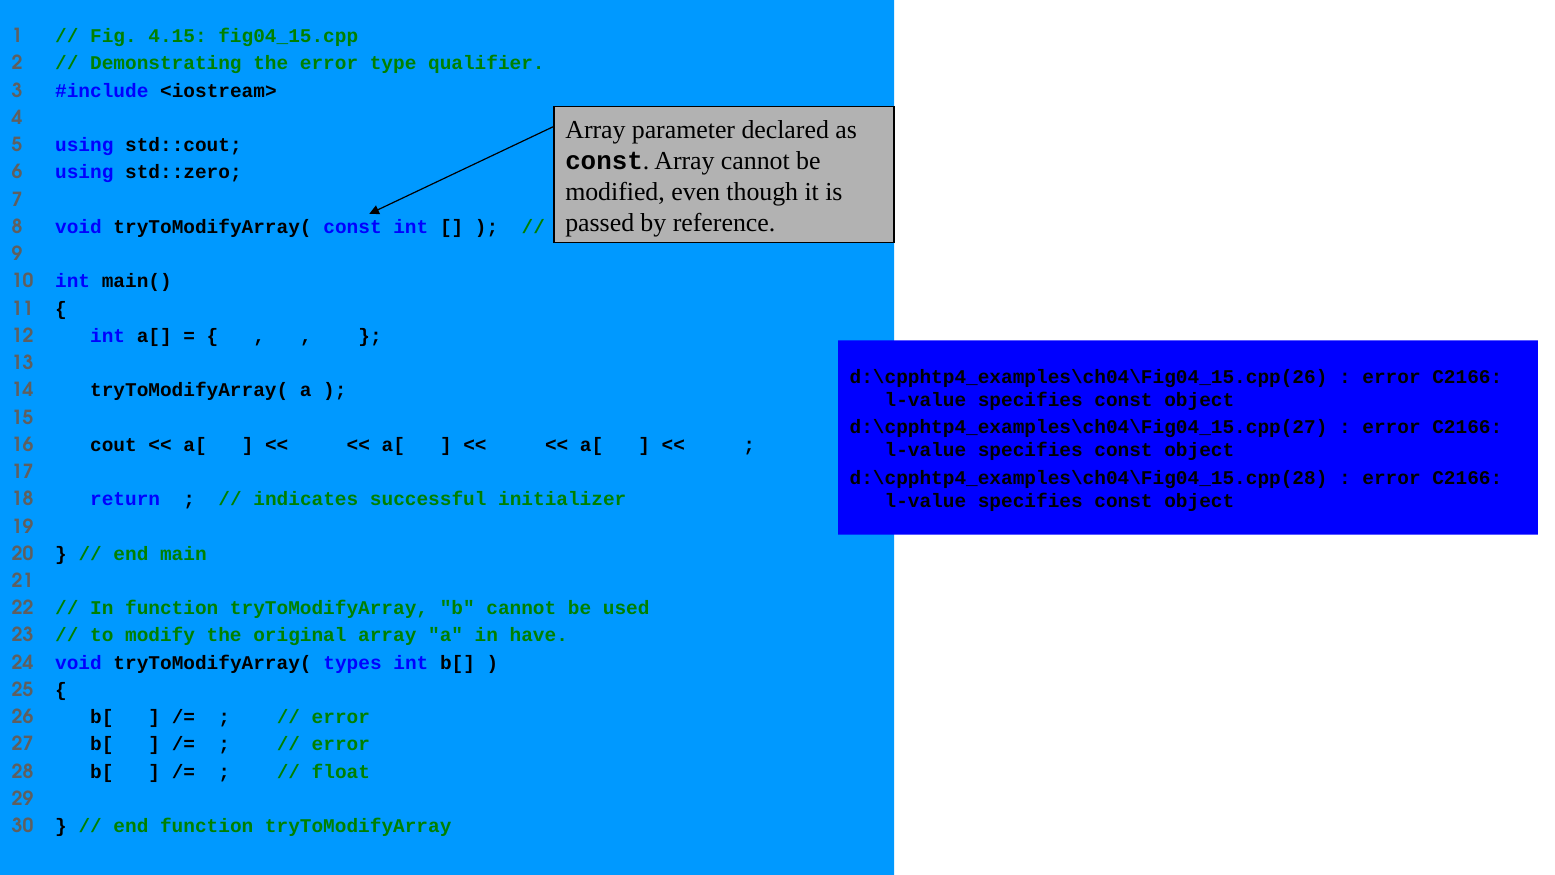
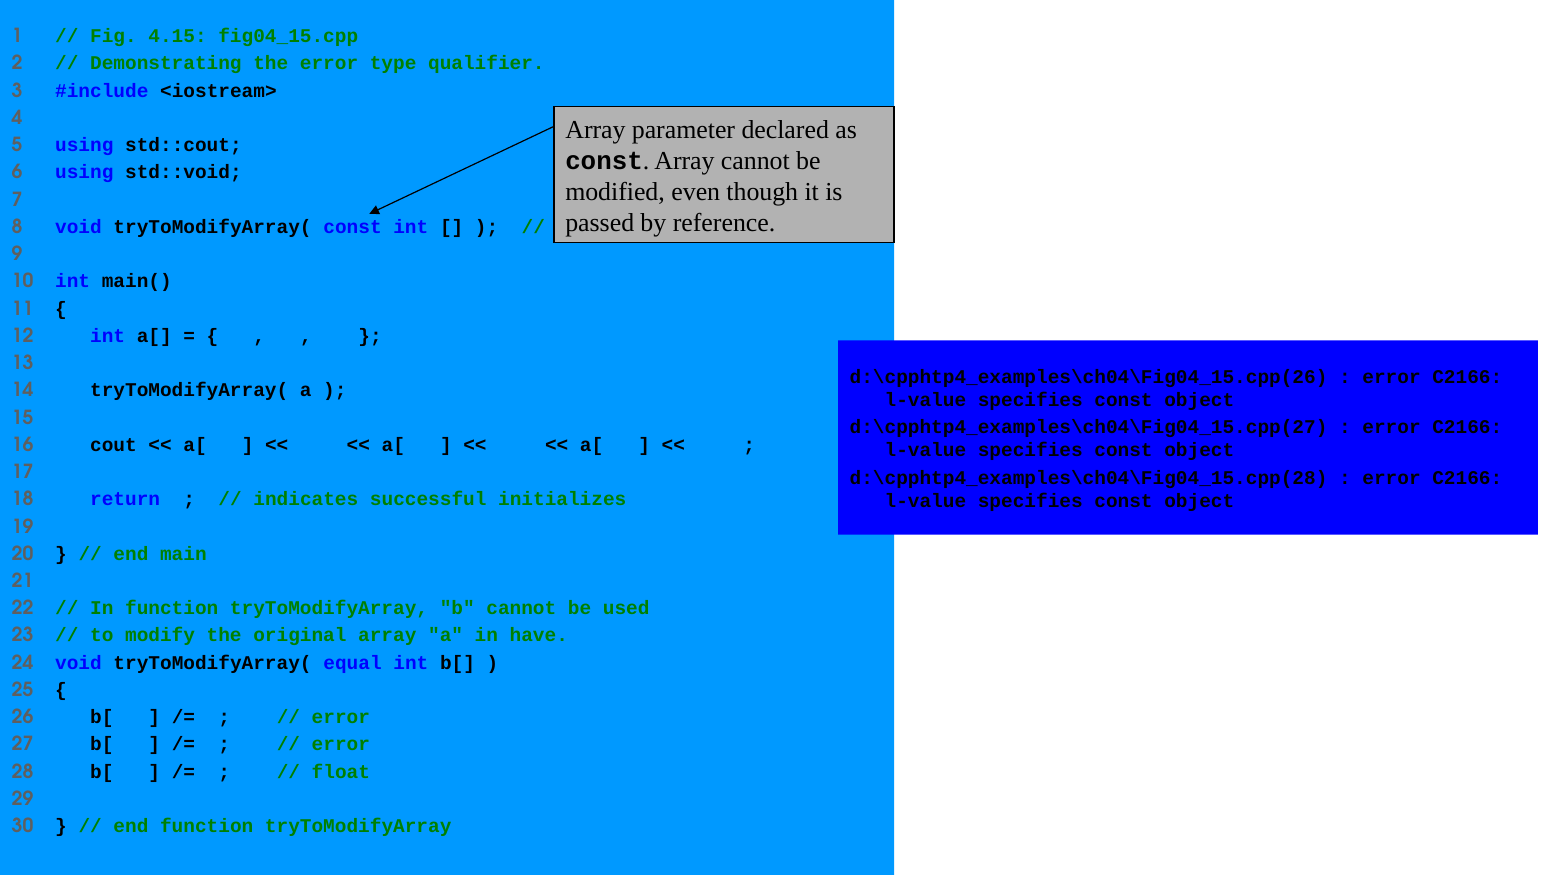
std::zero: std::zero -> std::void
initializer: initializer -> initializes
types: types -> equal
